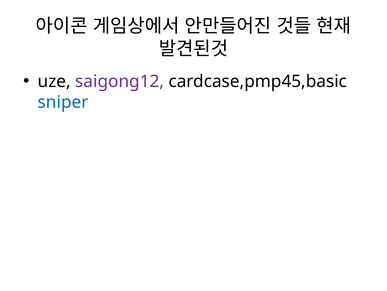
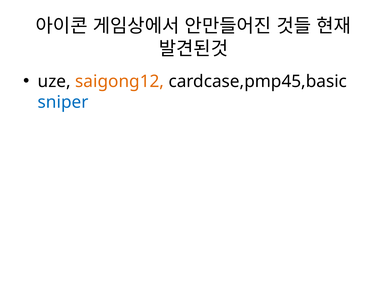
saigong12 colour: purple -> orange
